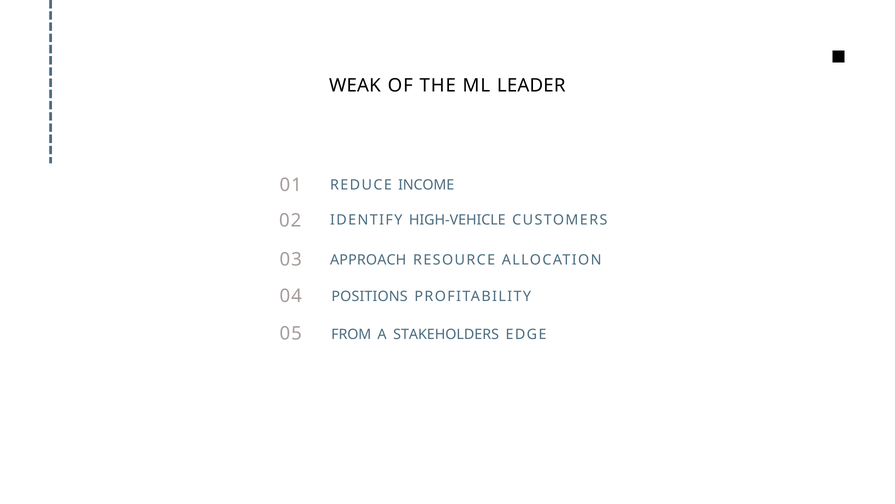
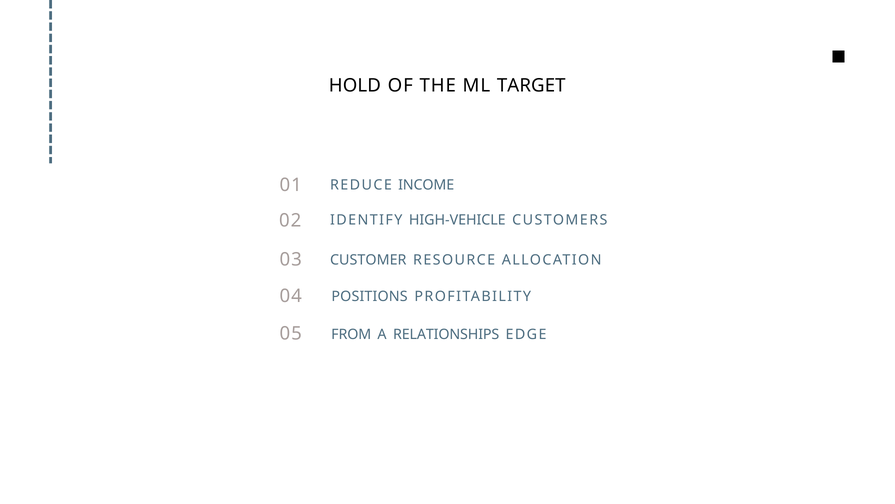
WEAK: WEAK -> HOLD
LEADER: LEADER -> TARGET
APPROACH: APPROACH -> CUSTOMER
STAKEHOLDERS: STAKEHOLDERS -> RELATIONSHIPS
